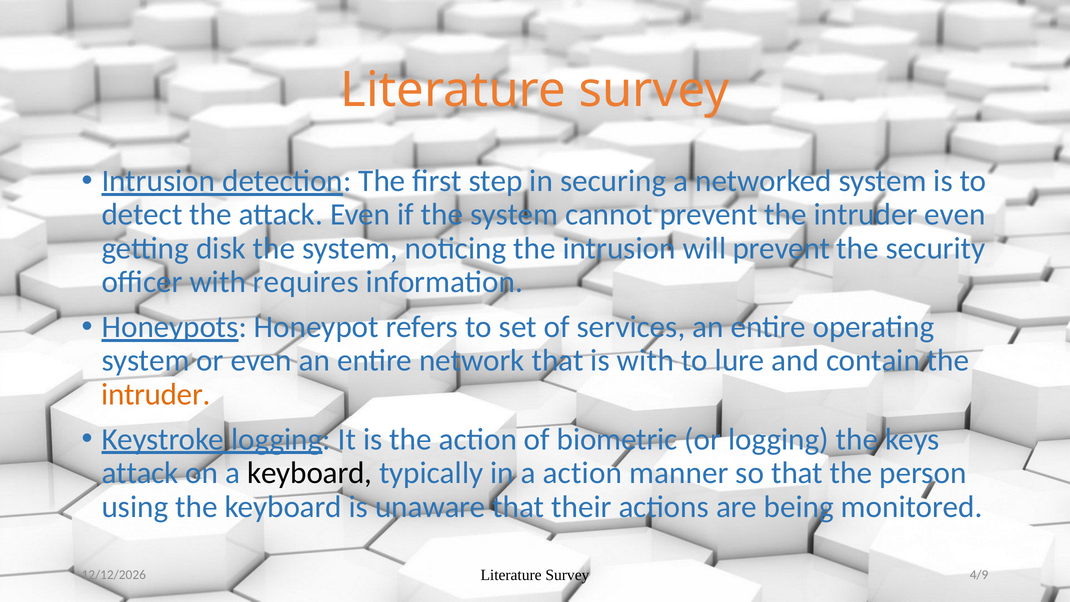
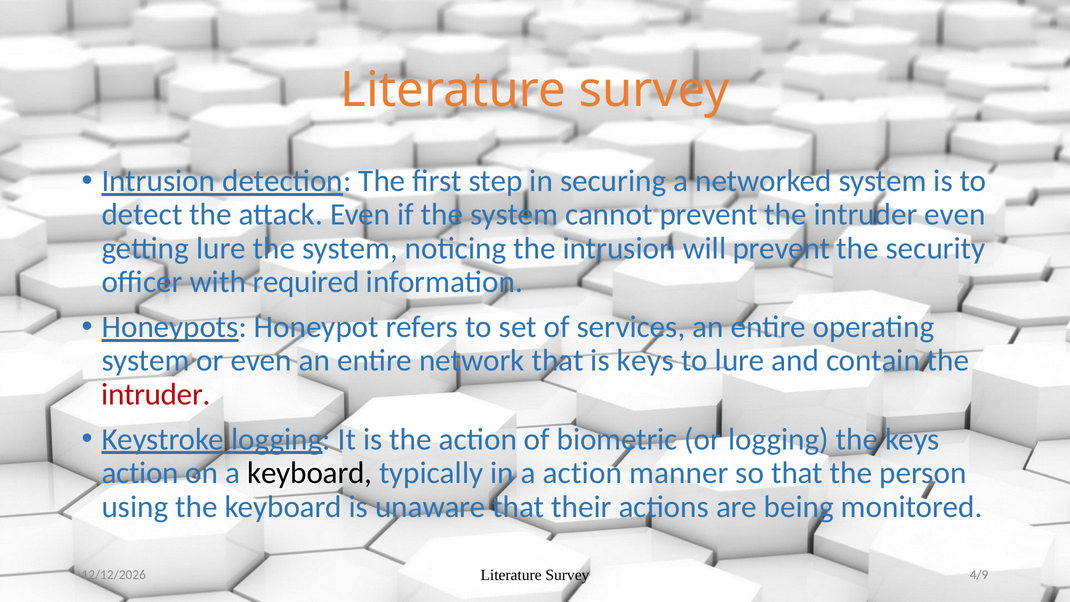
getting disk: disk -> lure
requires: requires -> required
is with: with -> keys
intruder at (156, 394) colour: orange -> red
attack at (140, 473): attack -> action
